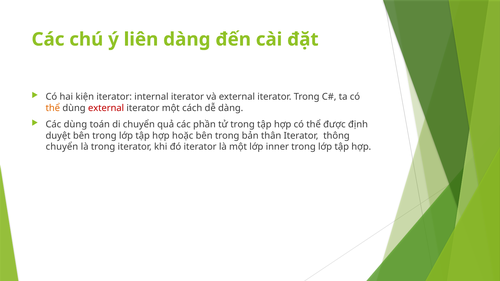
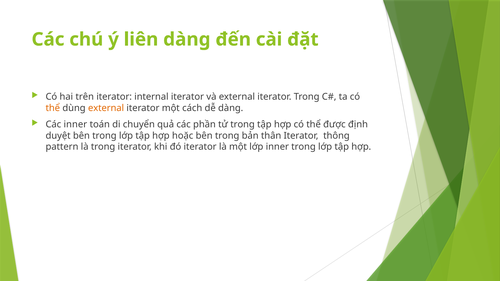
kiện: kiện -> trên
external at (106, 108) colour: red -> orange
Các dùng: dùng -> inner
chuyển at (62, 147): chuyển -> pattern
